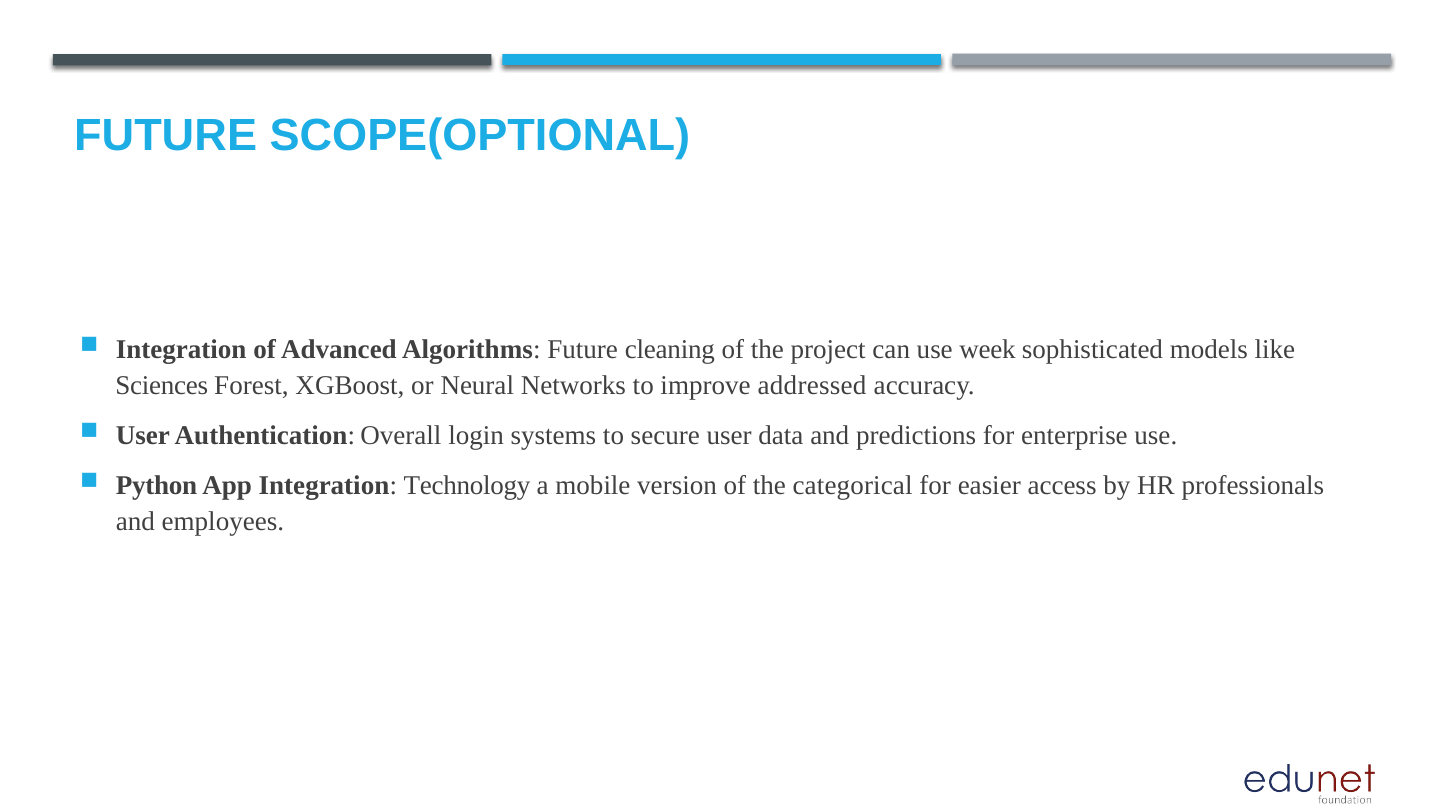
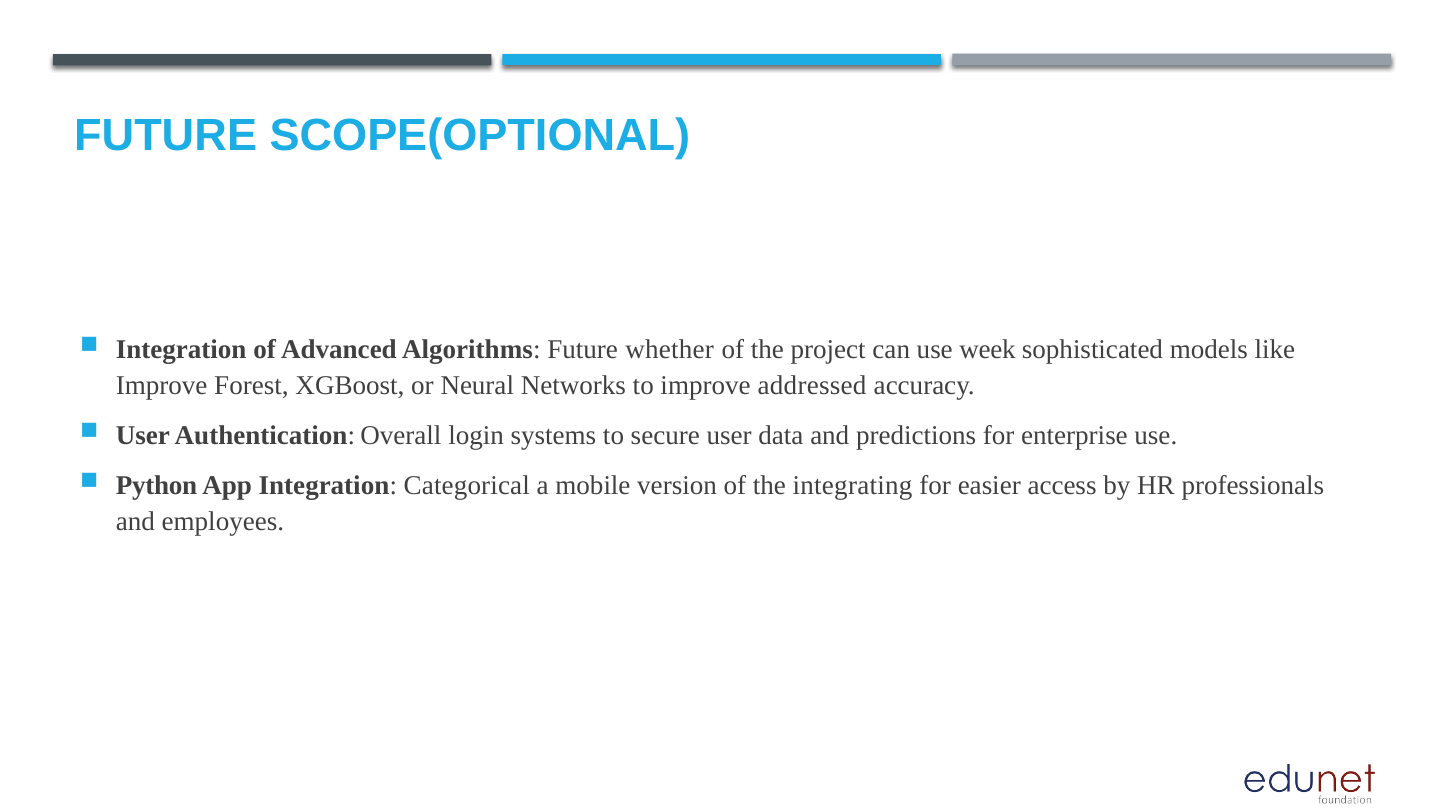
cleaning: cleaning -> whether
Sciences at (162, 386): Sciences -> Improve
Technology: Technology -> Categorical
categorical: categorical -> integrating
